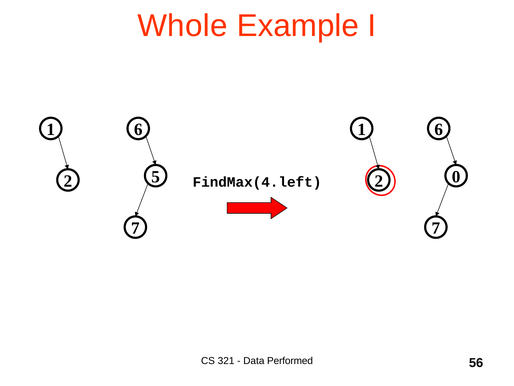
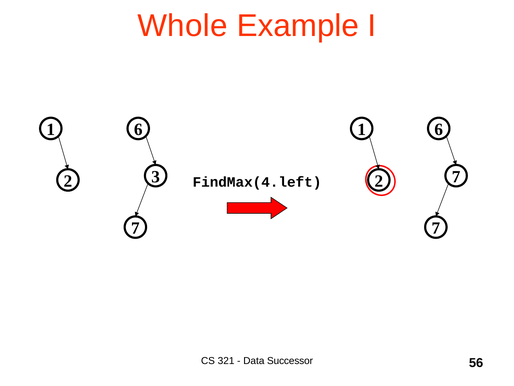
5: 5 -> 3
2 0: 0 -> 7
Performed: Performed -> Successor
